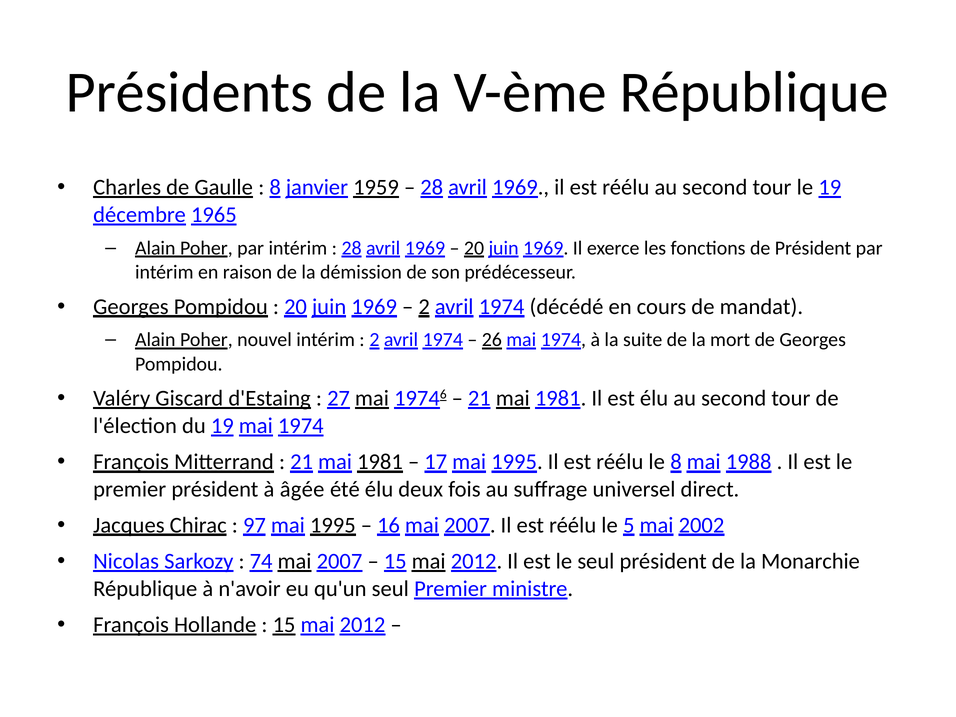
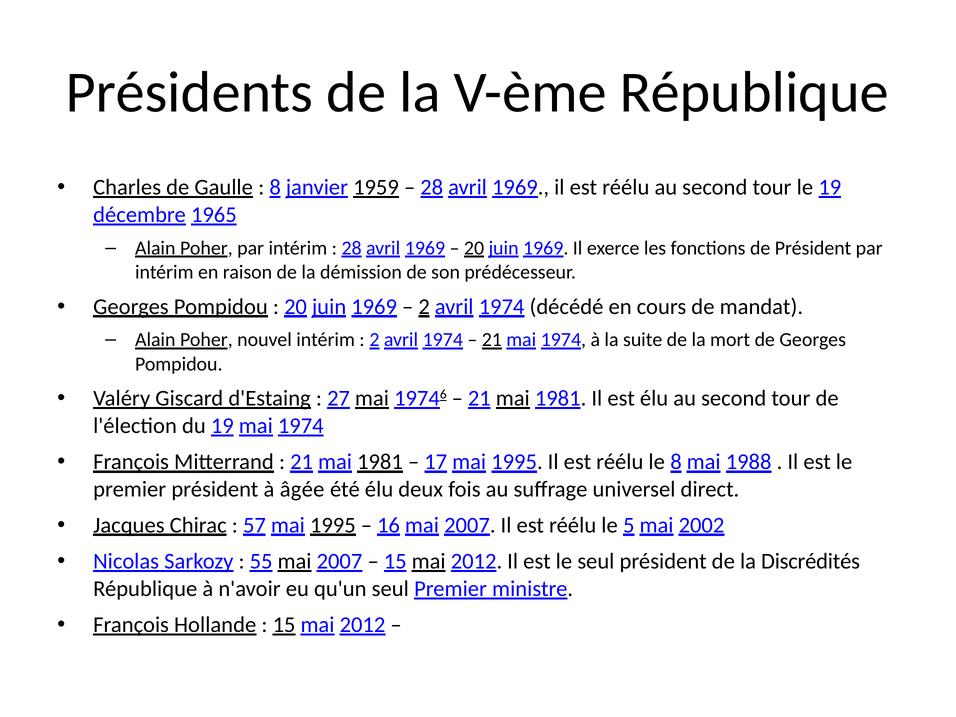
26 at (492, 340): 26 -> 21
97: 97 -> 57
74: 74 -> 55
Monarchie: Monarchie -> Discrédités
